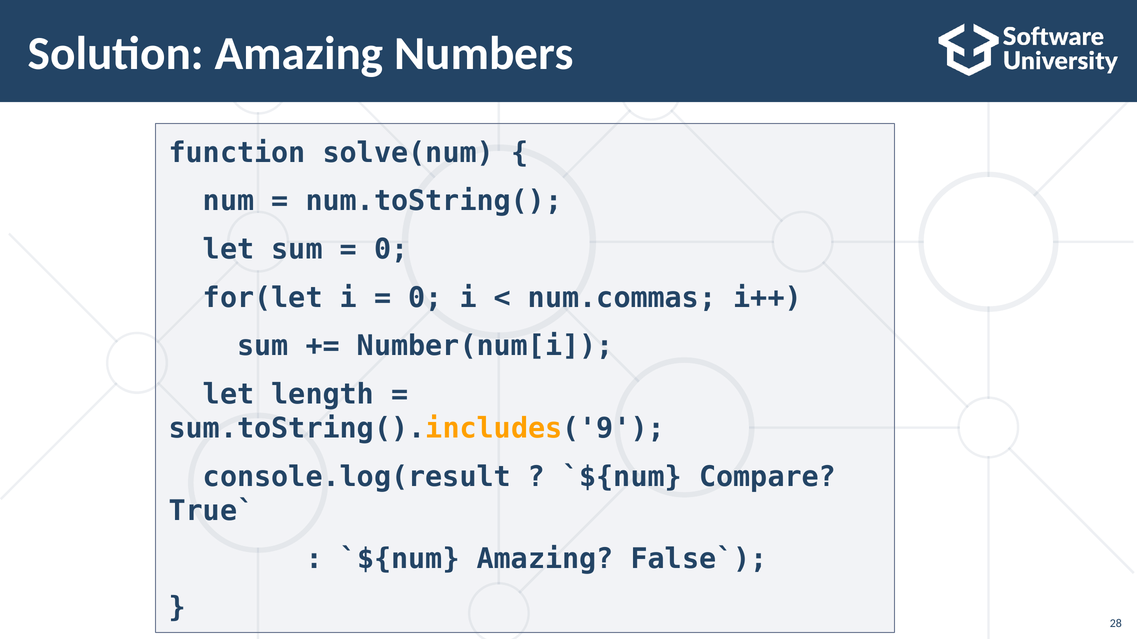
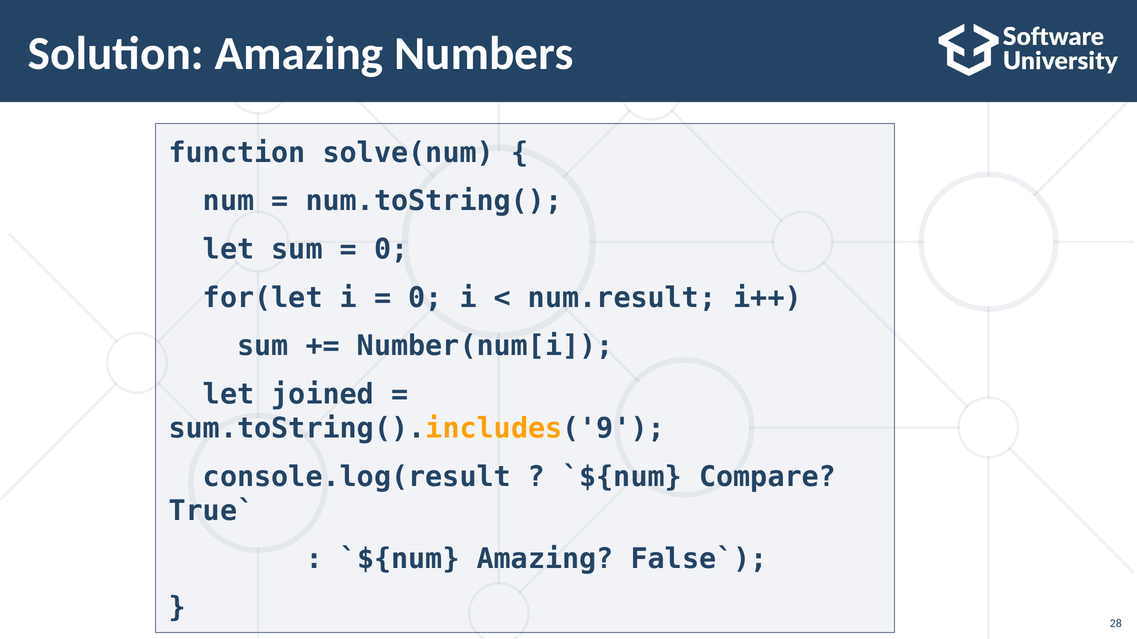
num.commas: num.commas -> num.result
length: length -> joined
